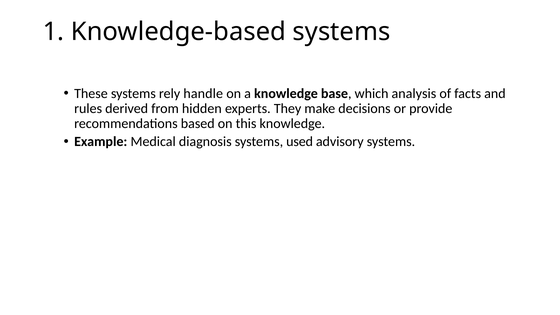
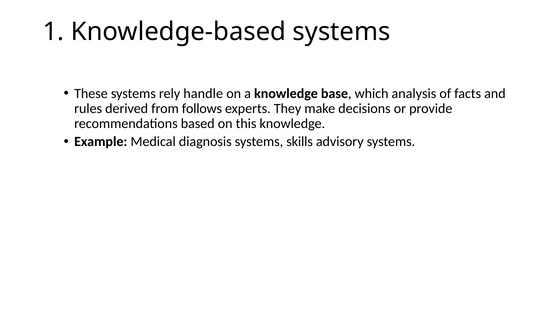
hidden: hidden -> follows
used: used -> skills
